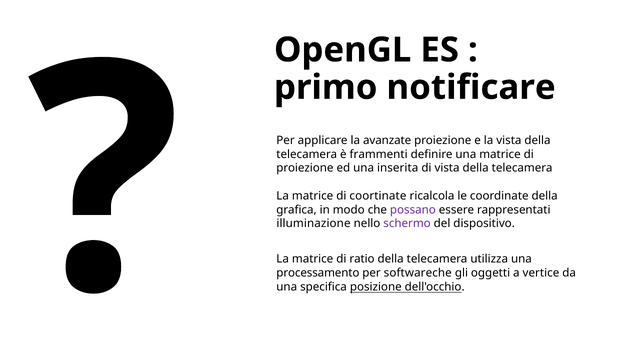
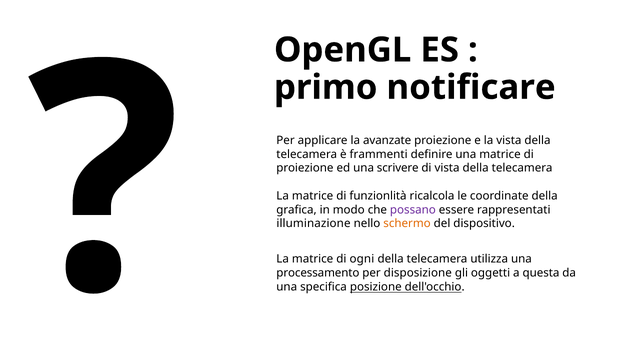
inserita: inserita -> scrivere
coortinate: coortinate -> funzionlità
schermo colour: purple -> orange
ratio: ratio -> ogni
softwareche: softwareche -> disposizione
vertice: vertice -> questa
